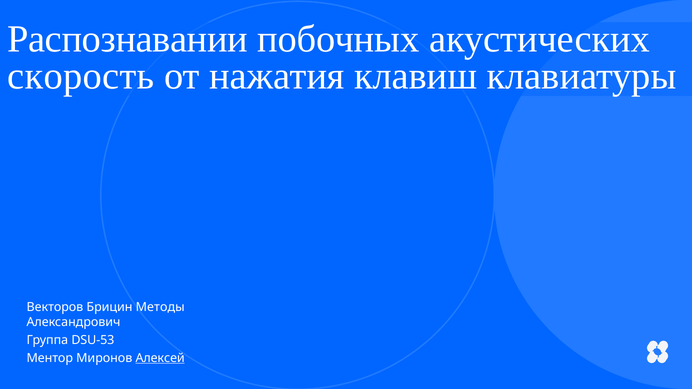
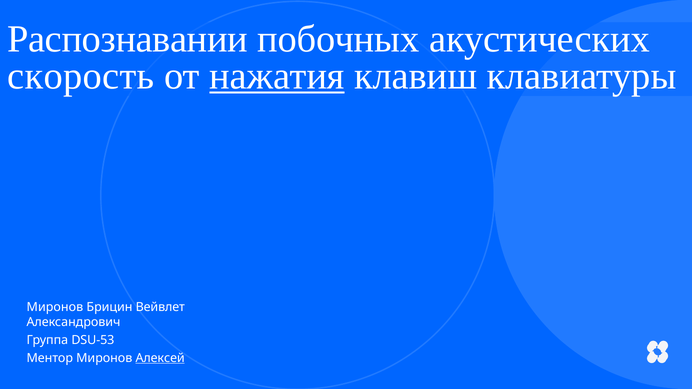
нажатия underline: none -> present
Векторов at (55, 307): Векторов -> Миронов
Методы: Методы -> Вейвлет
